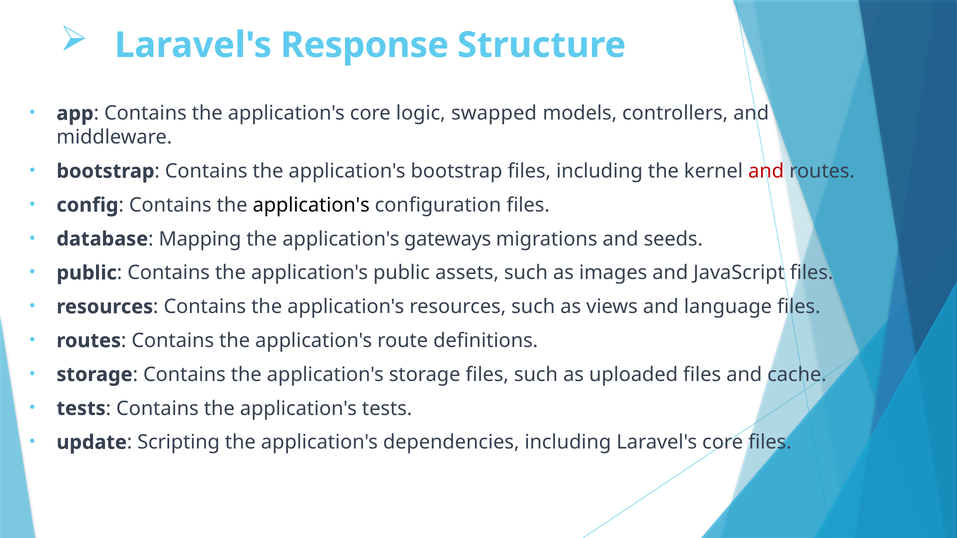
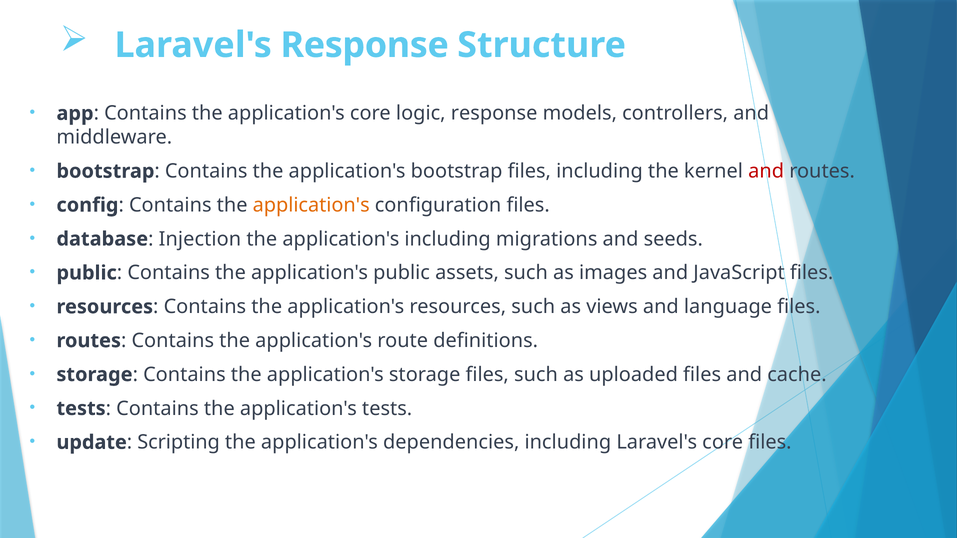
logic swapped: swapped -> response
application's at (311, 205) colour: black -> orange
Mapping: Mapping -> Injection
application's gateways: gateways -> including
